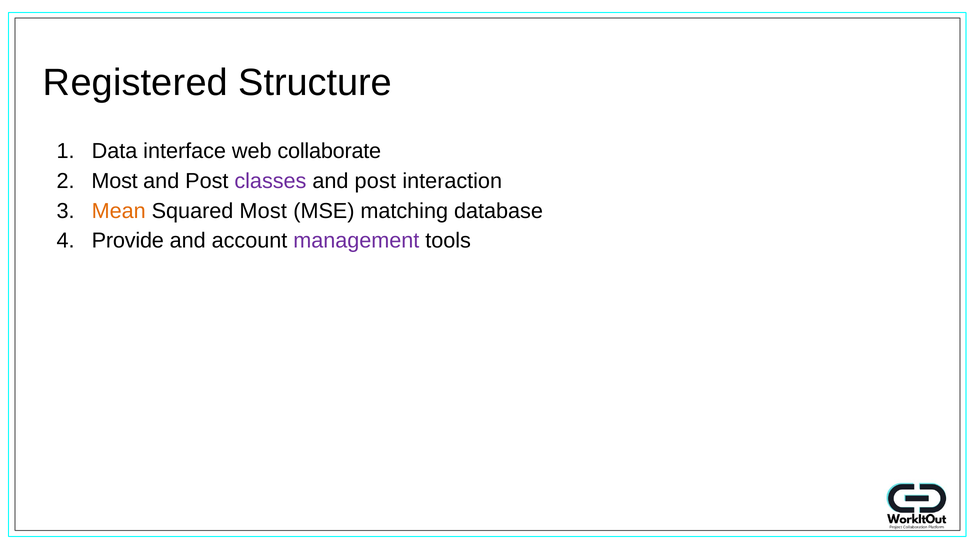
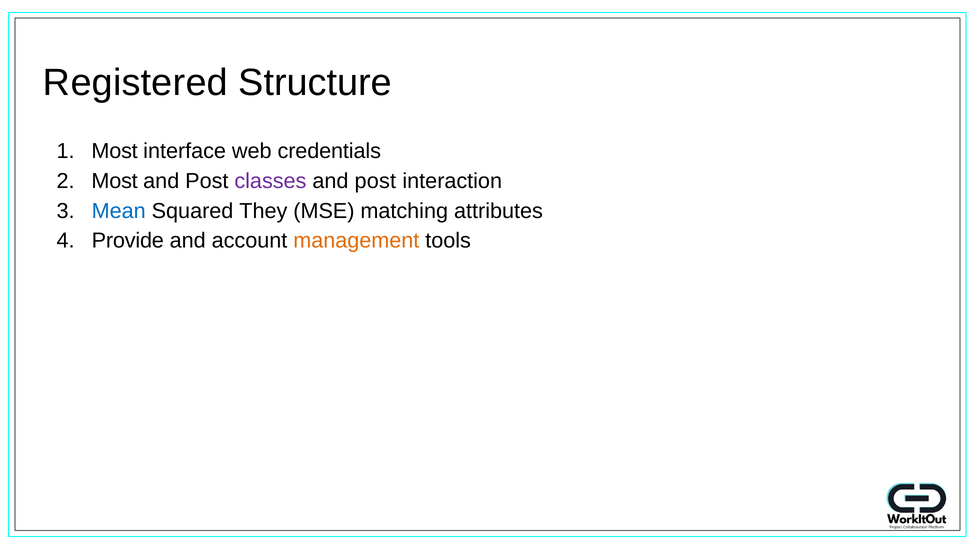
Data at (115, 151): Data -> Most
collaborate: collaborate -> credentials
Mean colour: orange -> blue
Squared Most: Most -> They
database: database -> attributes
management colour: purple -> orange
